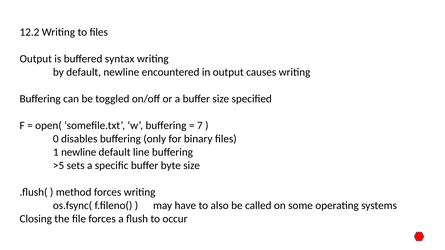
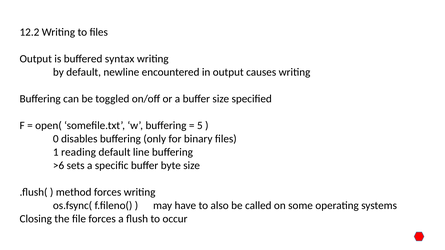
7: 7 -> 5
1 newline: newline -> reading
>5: >5 -> >6
